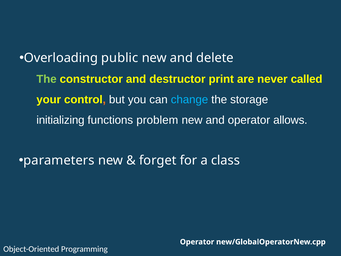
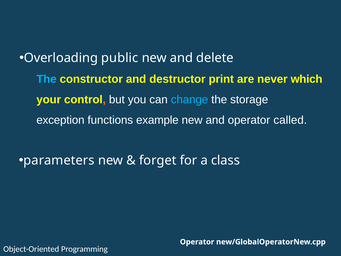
The at (46, 79) colour: light green -> light blue
called: called -> which
initializing: initializing -> exception
problem: problem -> example
allows: allows -> called
